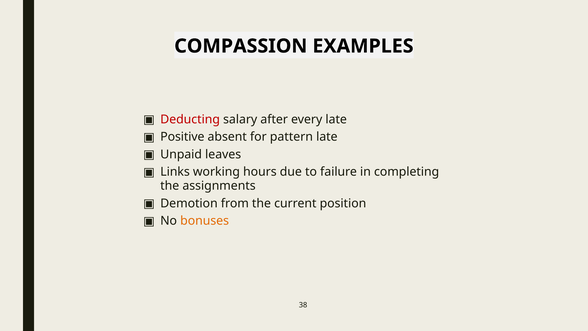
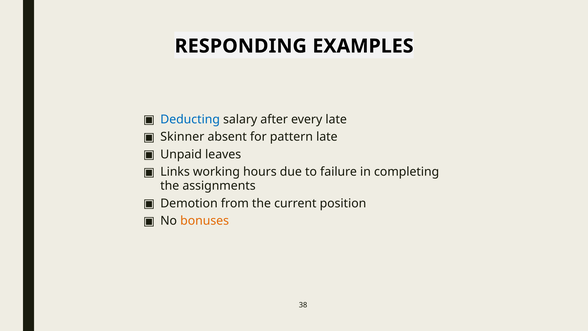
COMPASSION: COMPASSION -> RESPONDING
Deducting colour: red -> blue
Positive: Positive -> Skinner
